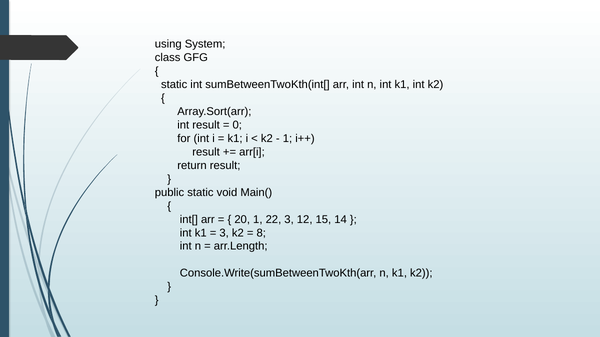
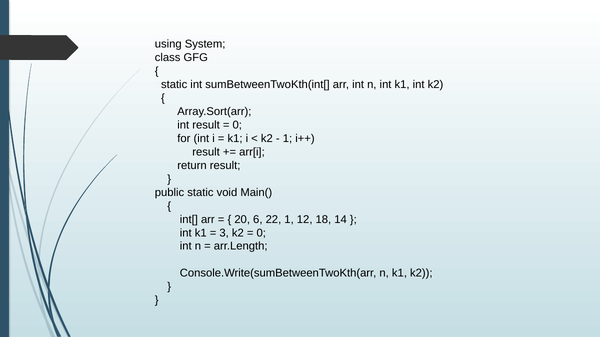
20 1: 1 -> 6
22 3: 3 -> 1
15: 15 -> 18
8 at (261, 233): 8 -> 0
